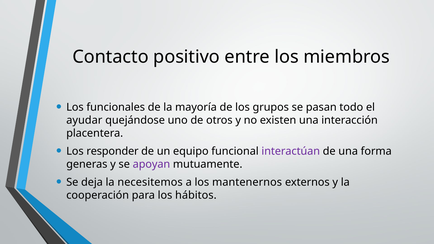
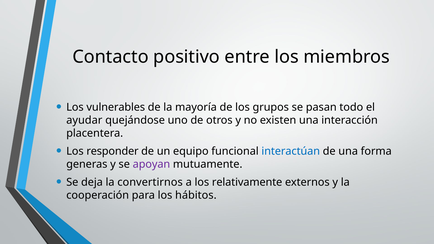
funcionales: funcionales -> vulnerables
interactúan colour: purple -> blue
necesitemos: necesitemos -> convertirnos
mantenernos: mantenernos -> relativamente
